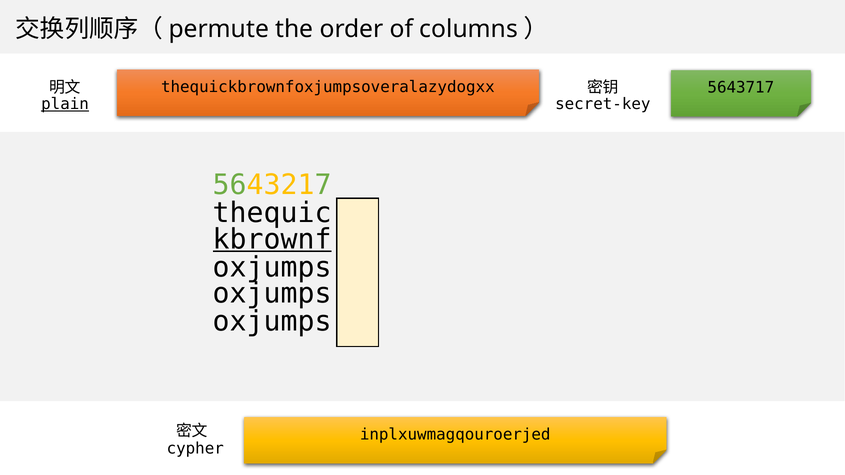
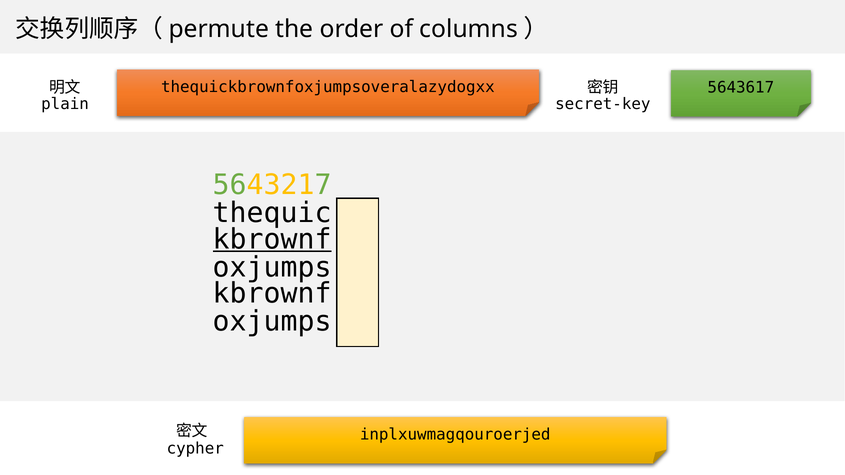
5643717: 5643717 -> 5643617
plain underline: present -> none
oxjumps at (272, 294): oxjumps -> kbrownf
